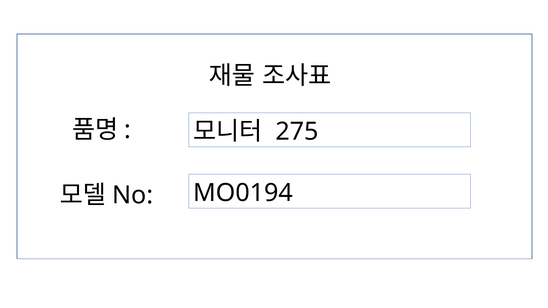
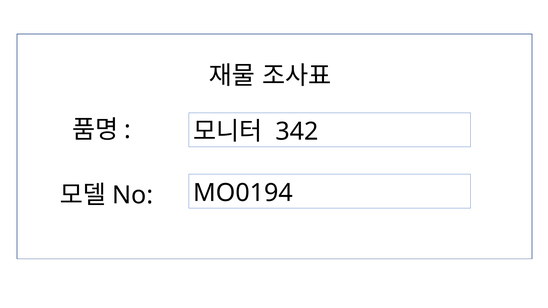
275: 275 -> 342
